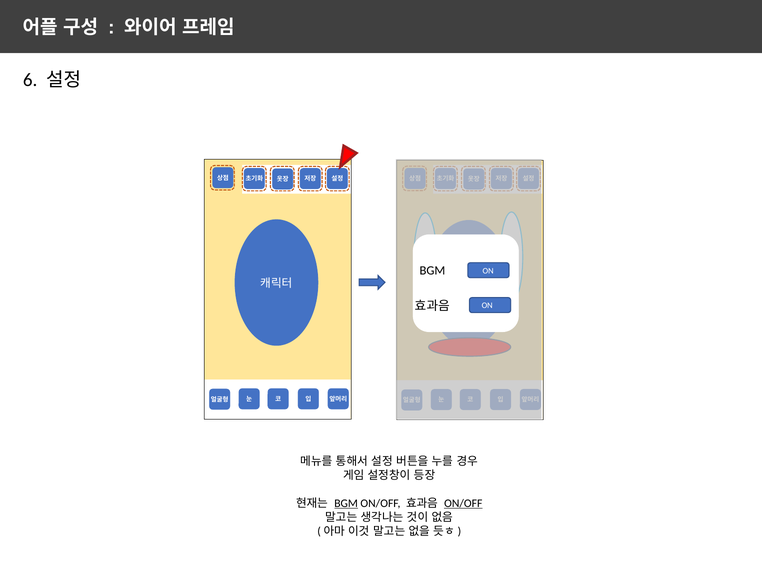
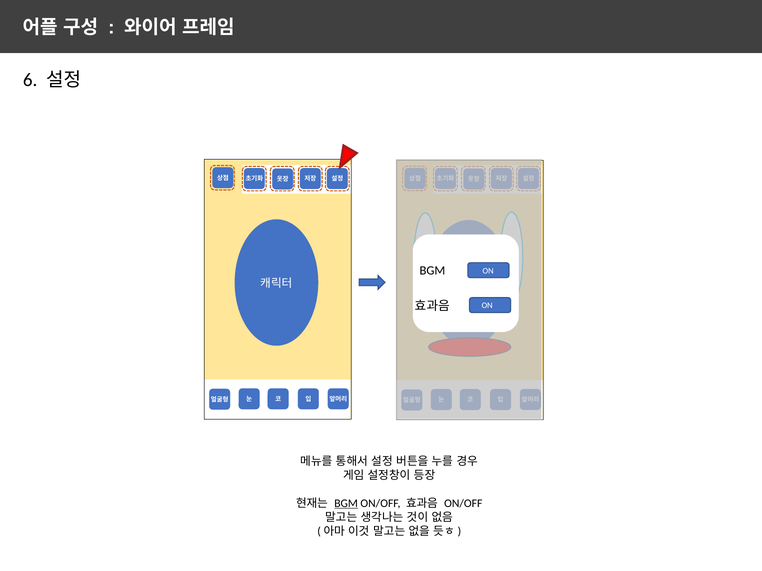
ON/OFF at (463, 504) underline: present -> none
